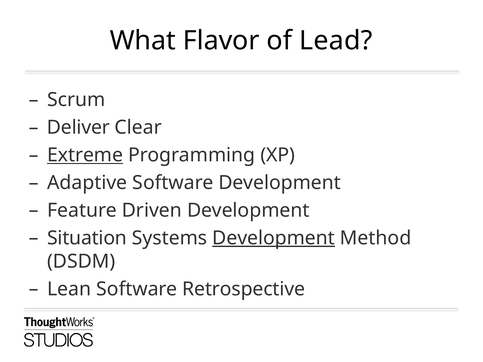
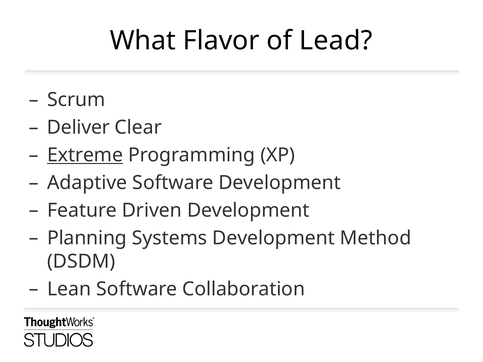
Situation: Situation -> Planning
Development at (274, 238) underline: present -> none
Retrospective: Retrospective -> Collaboration
